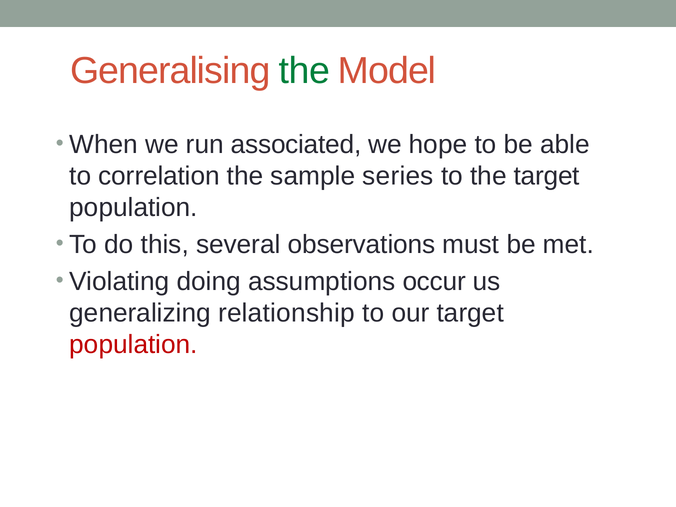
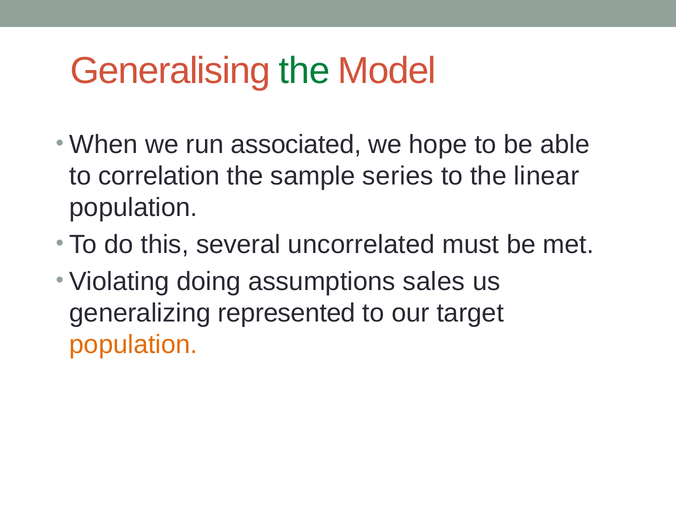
the target: target -> linear
observations: observations -> uncorrelated
occur: occur -> sales
relationship: relationship -> represented
population at (134, 344) colour: red -> orange
